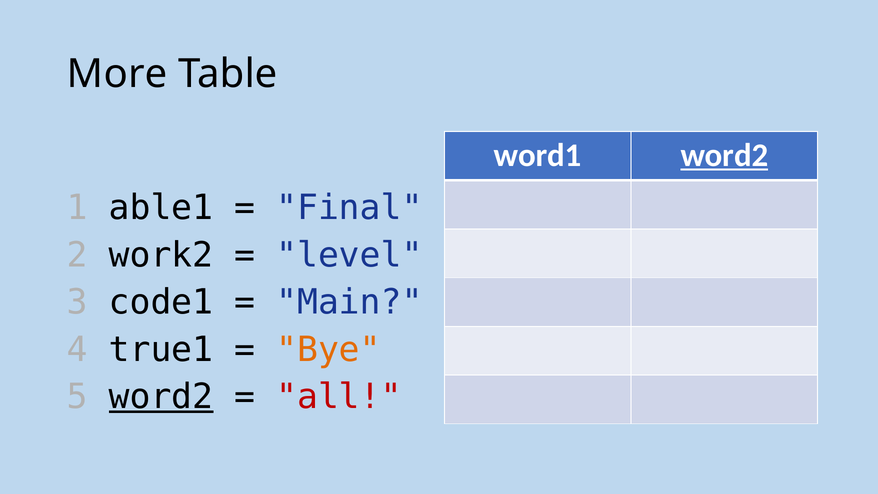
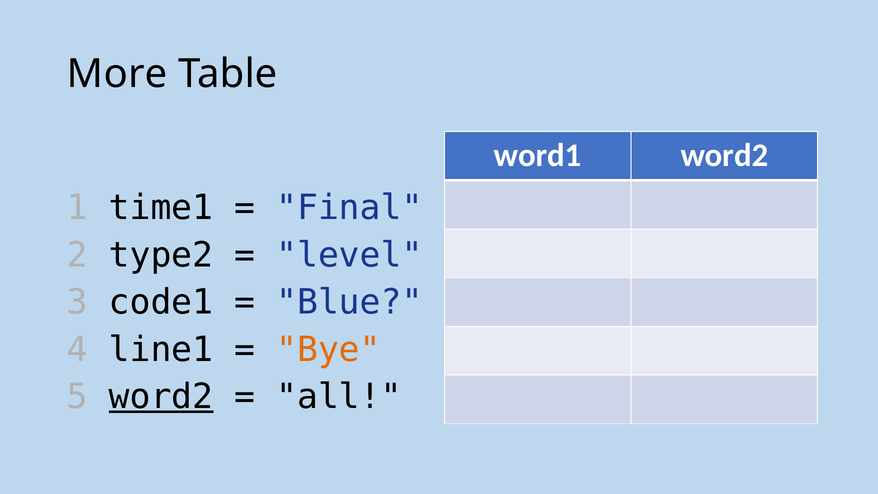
word2 at (724, 155) underline: present -> none
able1: able1 -> time1
work2: work2 -> type2
Main: Main -> Blue
true1: true1 -> line1
all colour: red -> black
